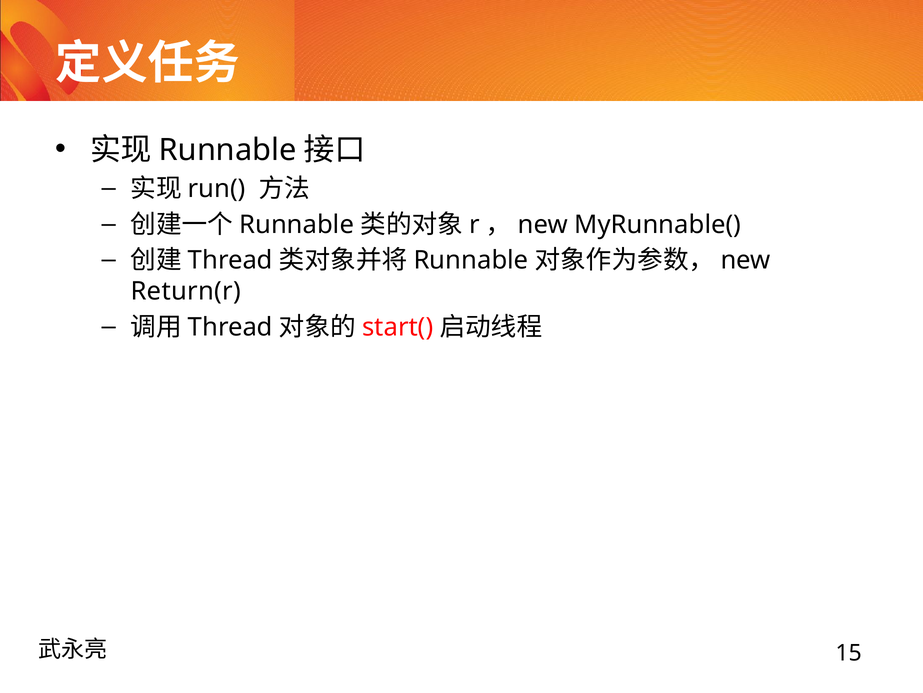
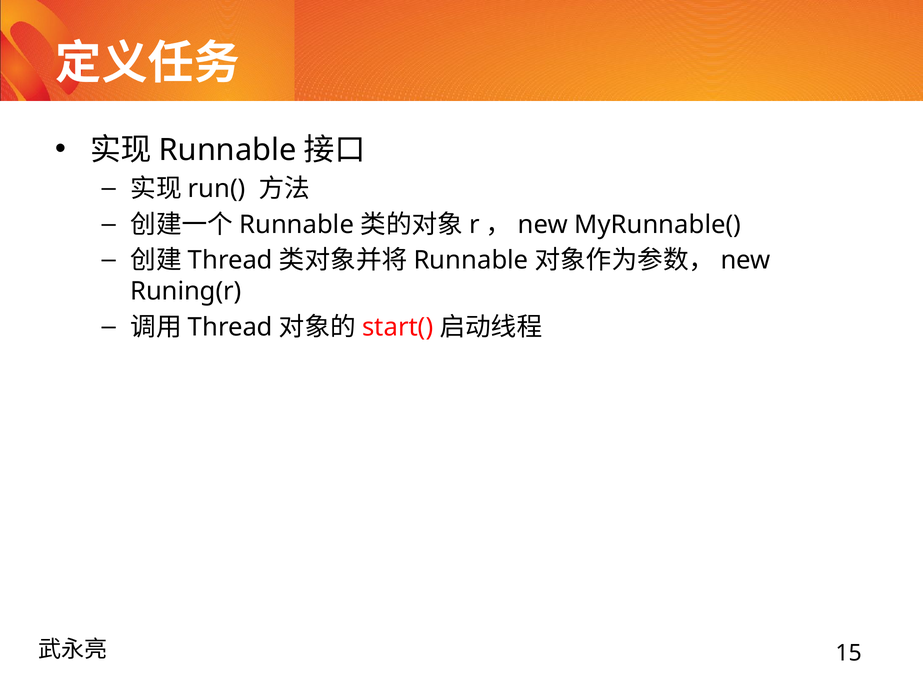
Return(r: Return(r -> Runing(r
